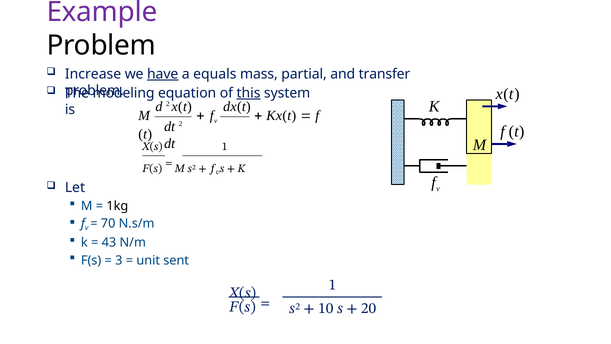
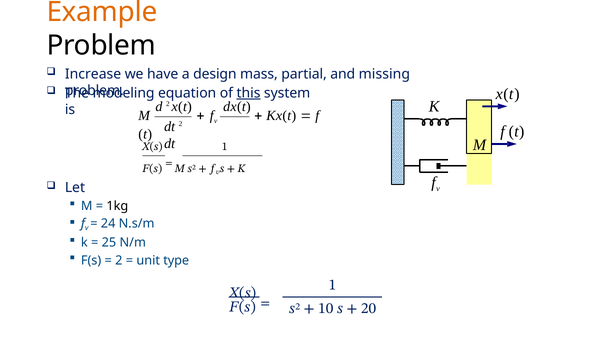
Example colour: purple -> orange
have underline: present -> none
equals: equals -> design
transfer: transfer -> missing
70: 70 -> 24
43: 43 -> 25
3 at (119, 260): 3 -> 2
sent: sent -> type
